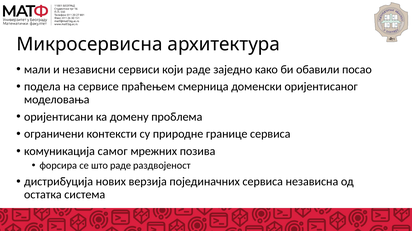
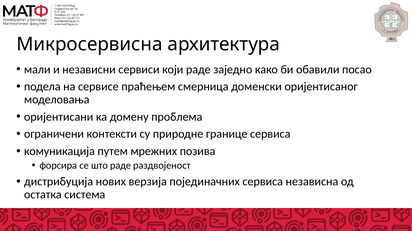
самог: самог -> путем
